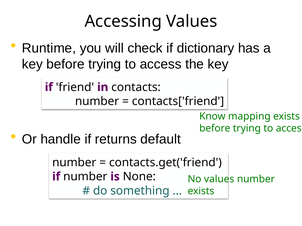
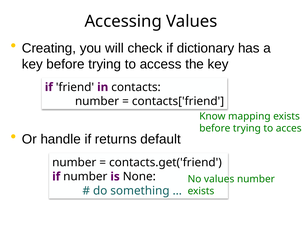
Runtime: Runtime -> Creating
